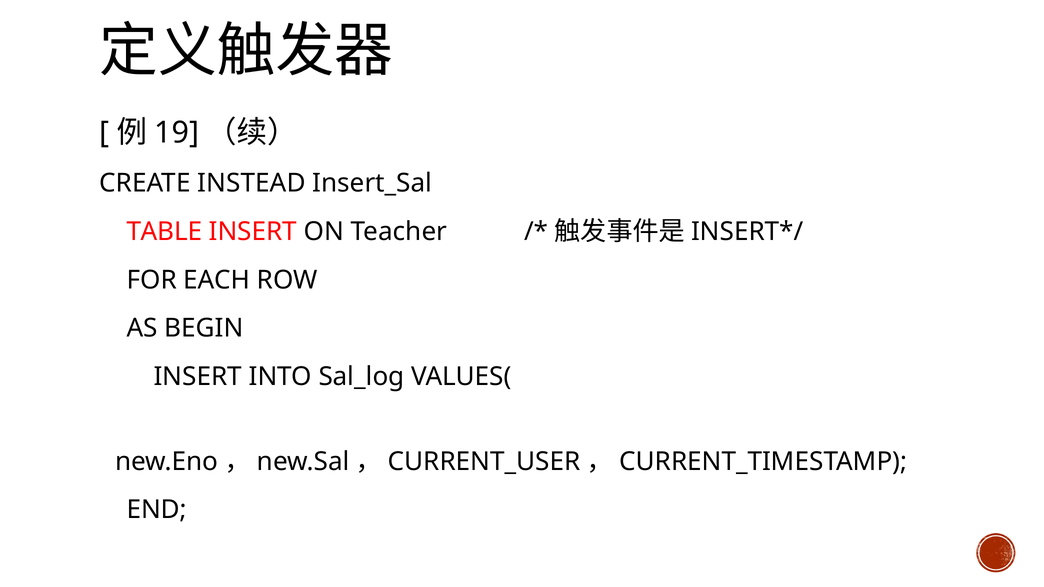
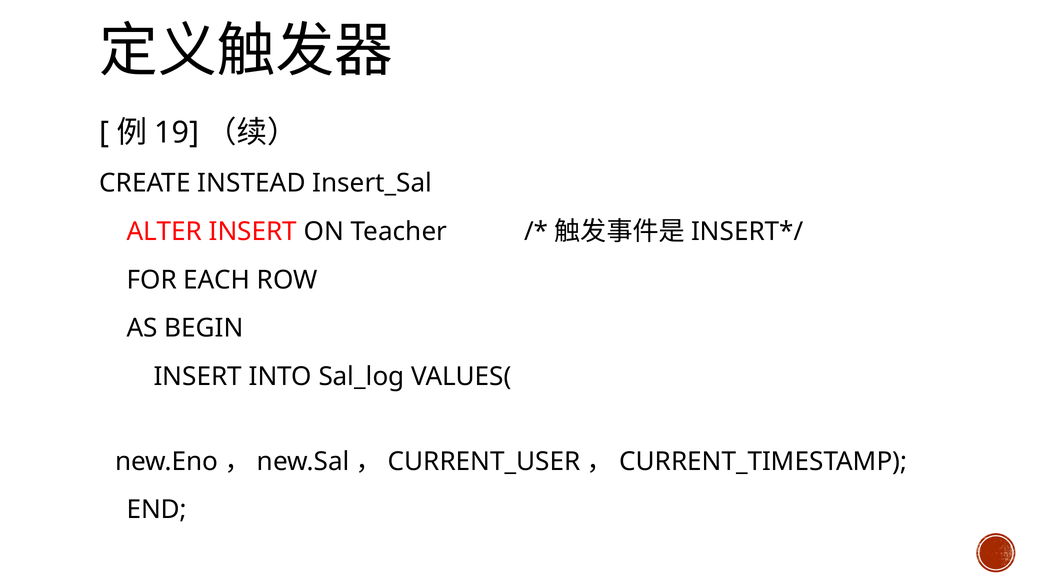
TABLE: TABLE -> ALTER
